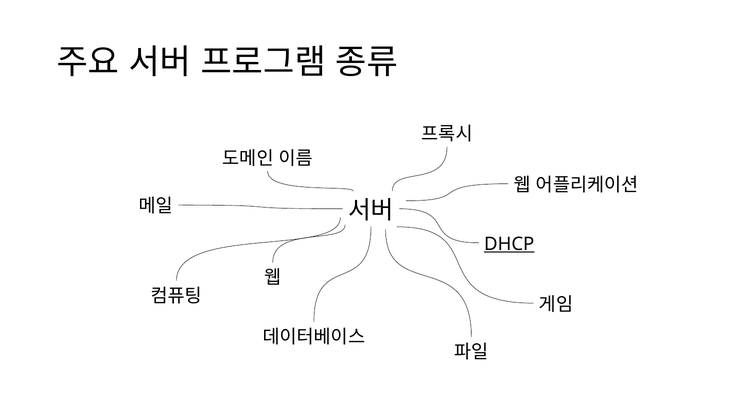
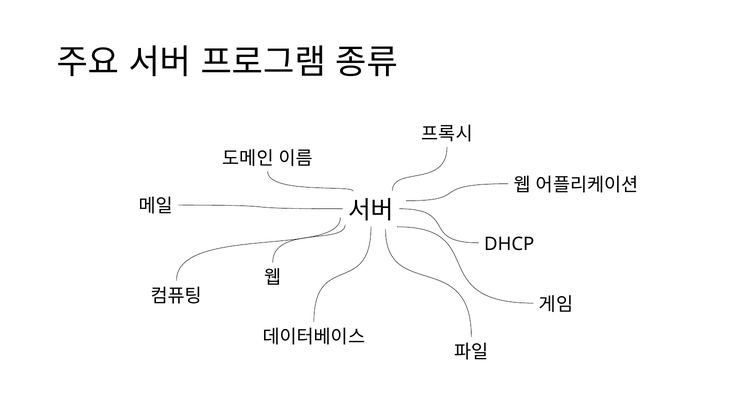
DHCP underline: present -> none
